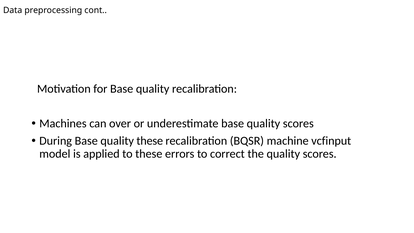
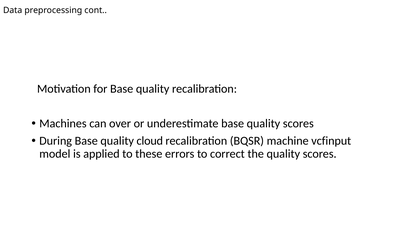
quality these: these -> cloud
